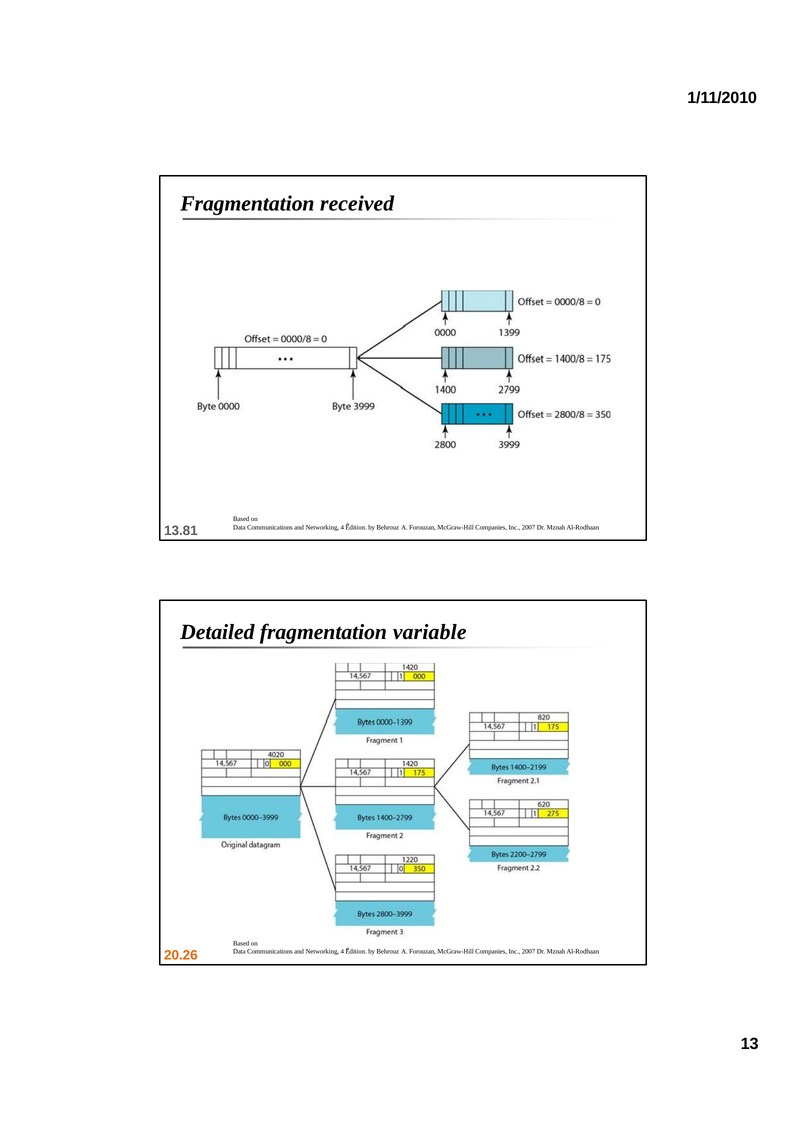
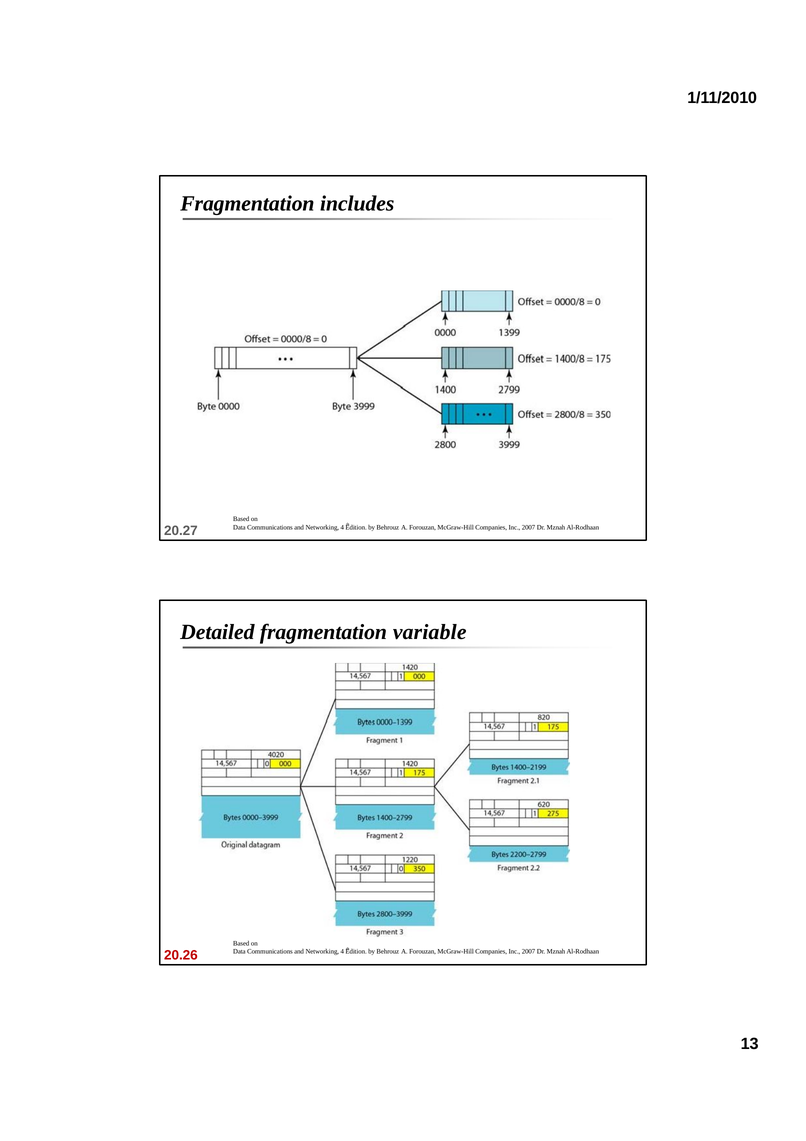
received: received -> includes
13.81: 13.81 -> 20.27
20.26 colour: orange -> red
